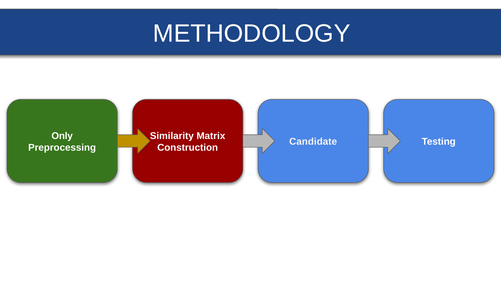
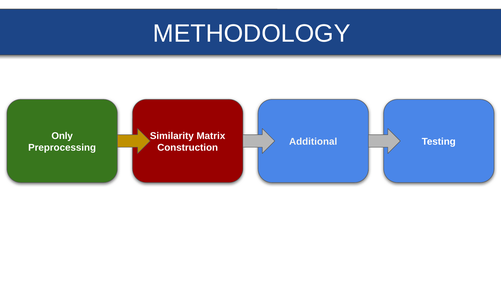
Candidate: Candidate -> Additional
